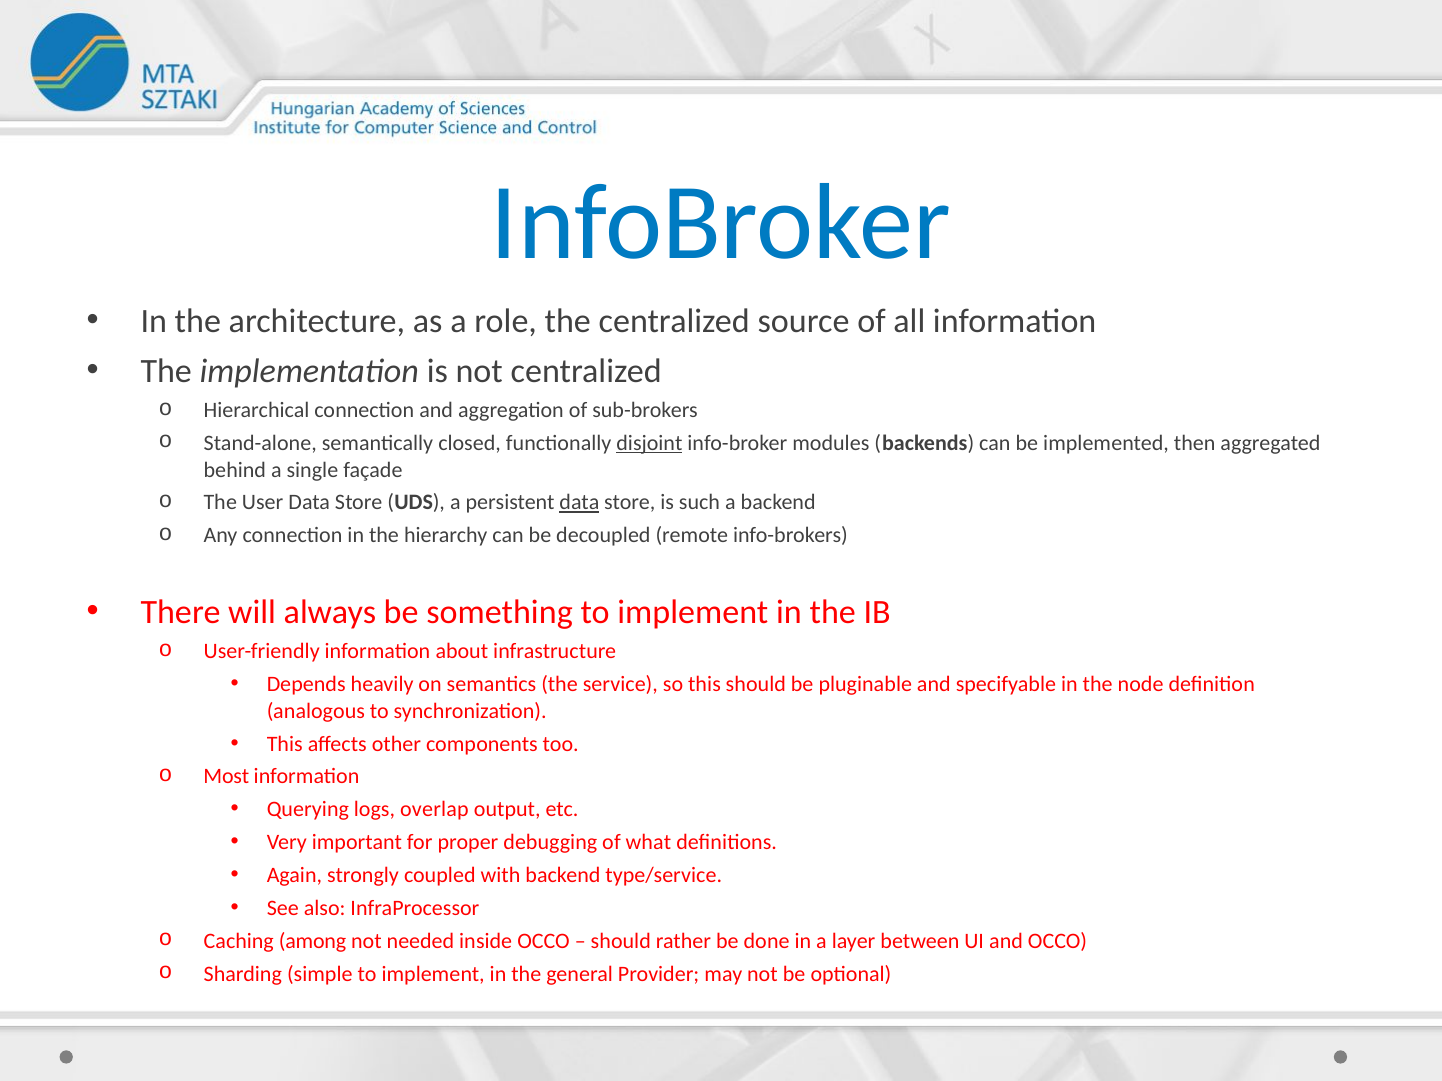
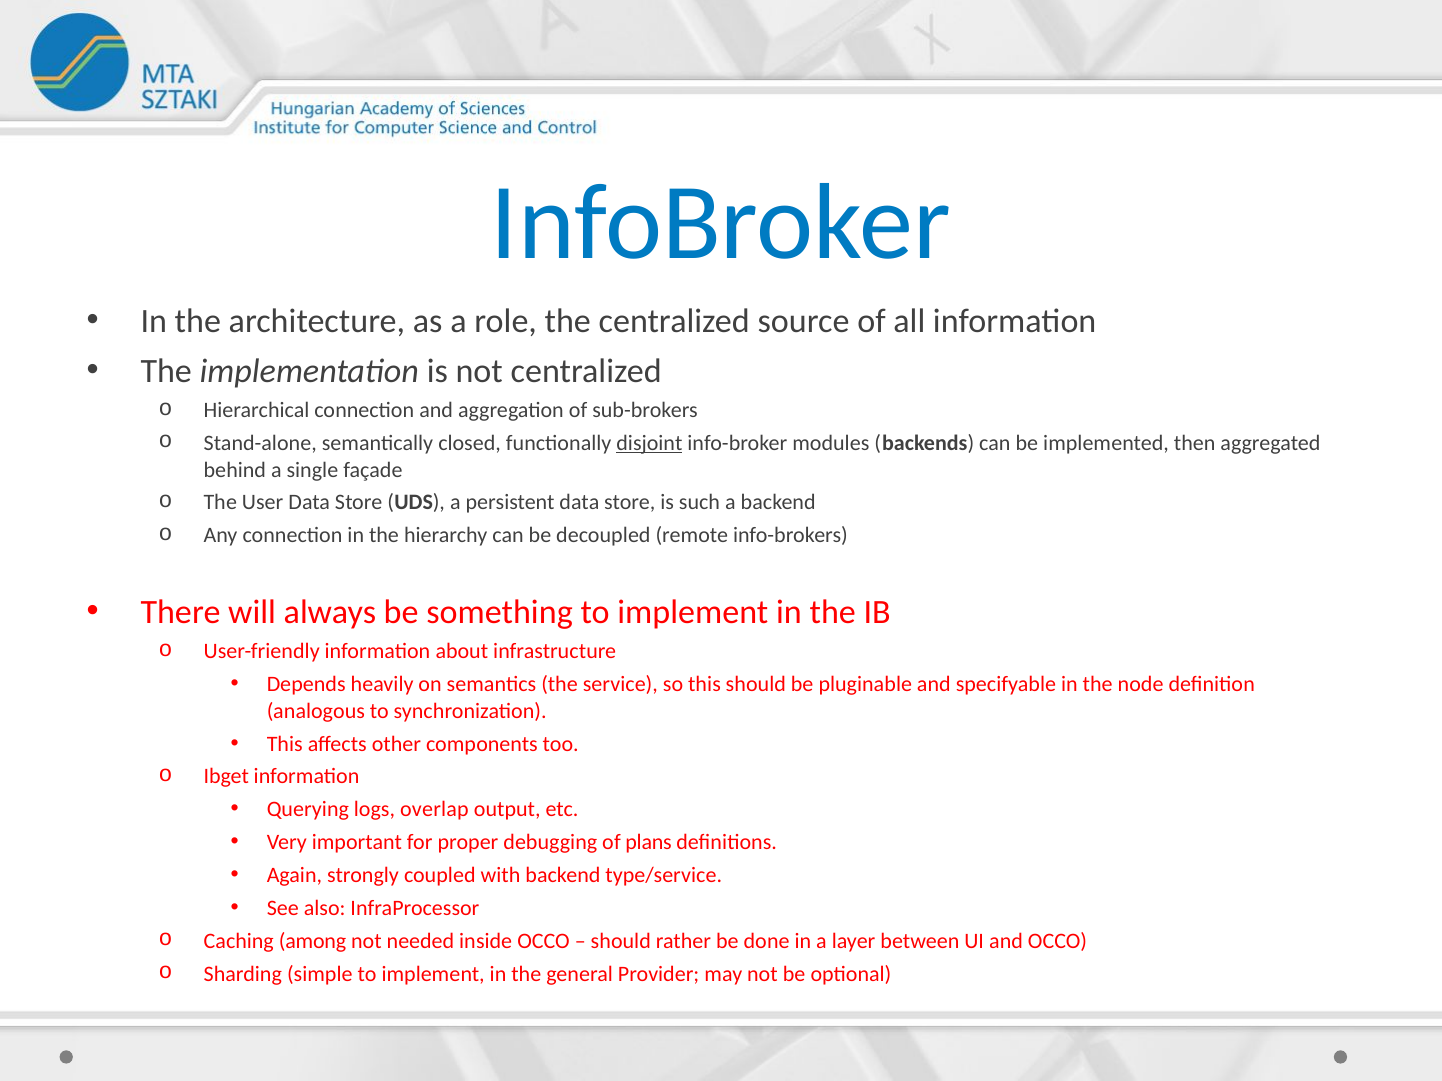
data at (579, 503) underline: present -> none
Most: Most -> Ibget
what: what -> plans
